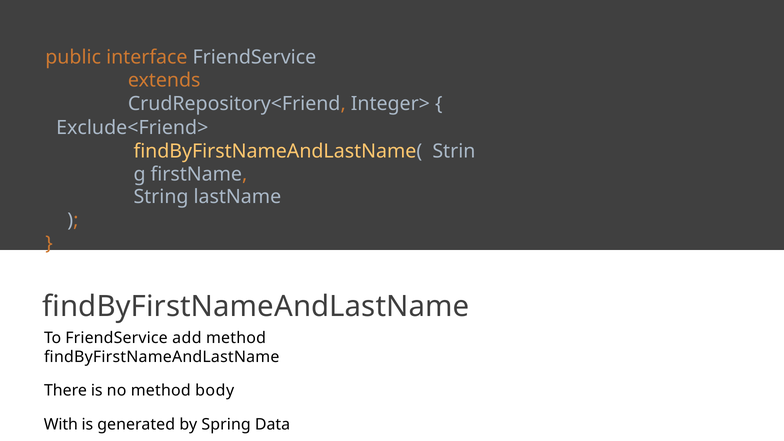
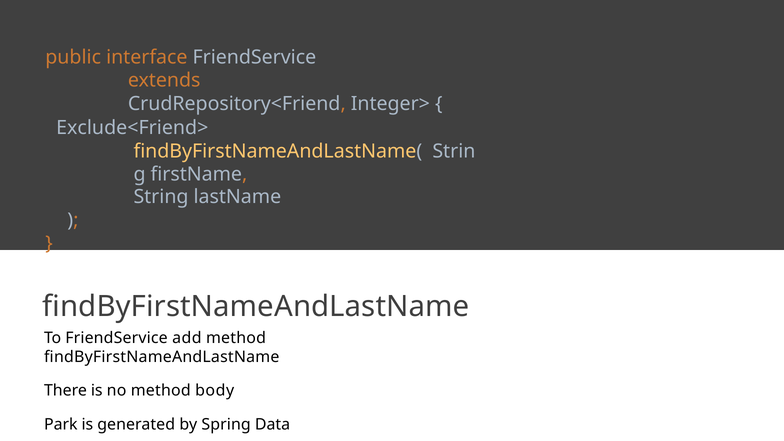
With: With -> Park
